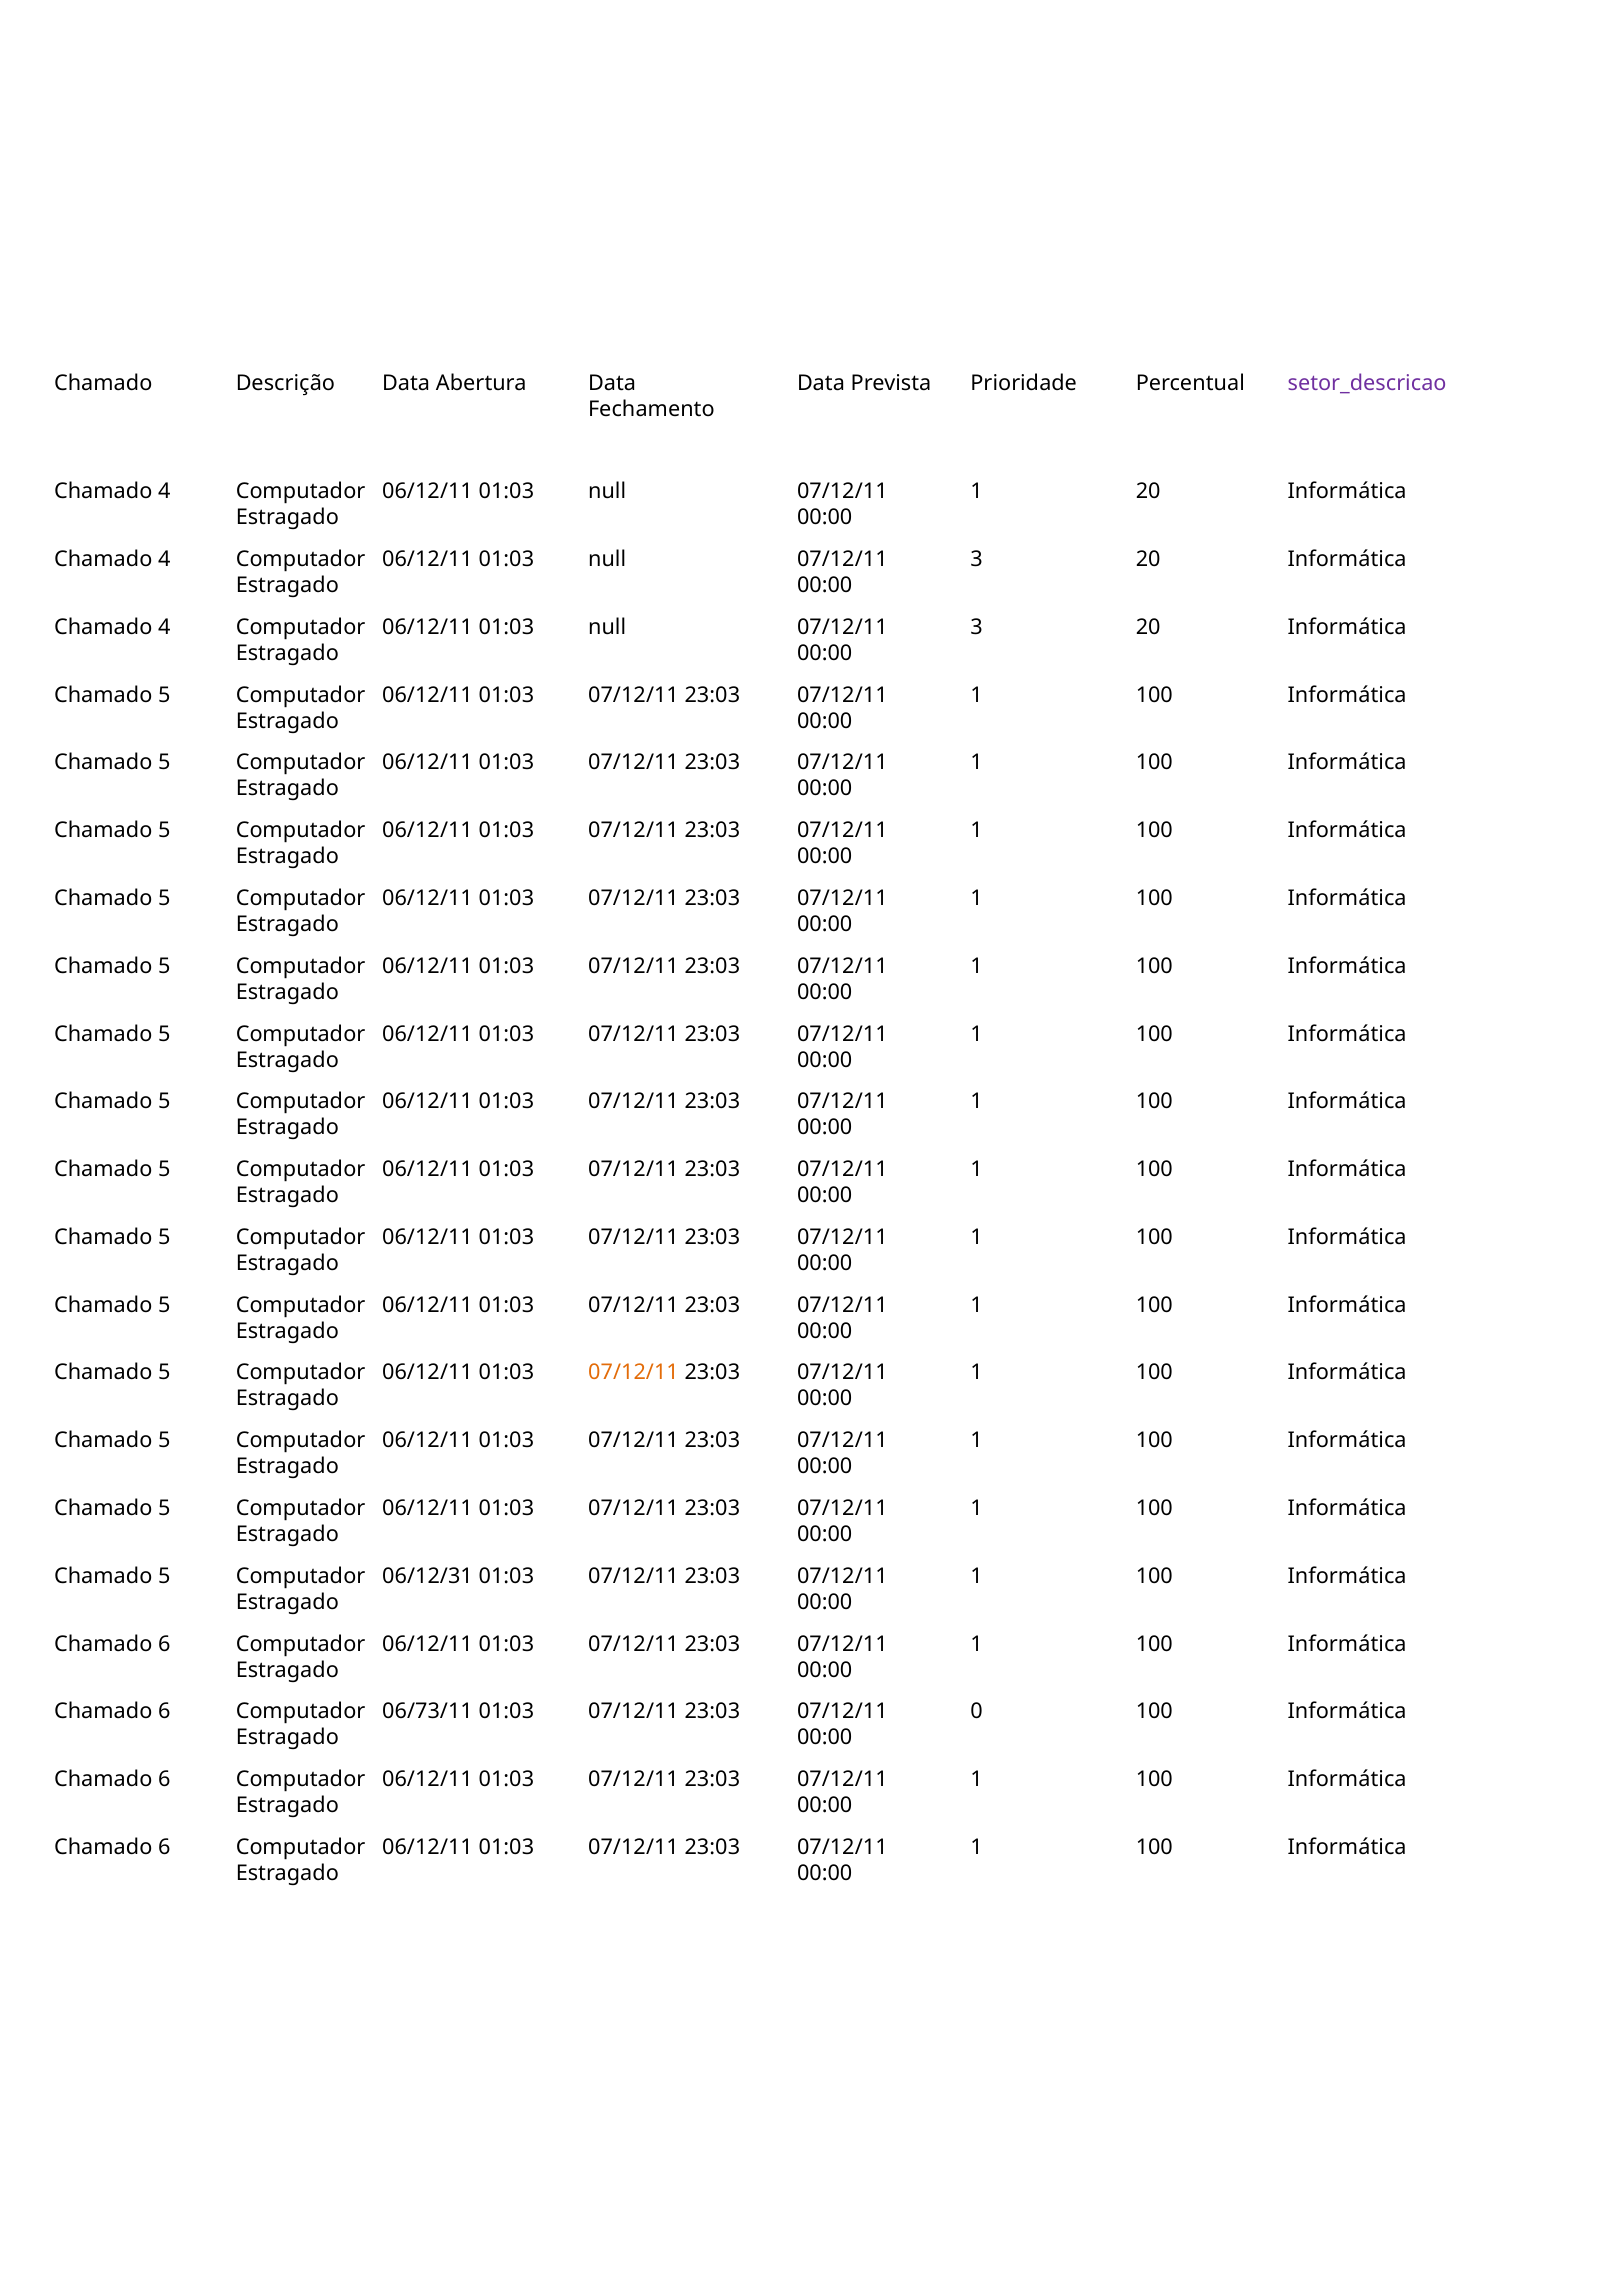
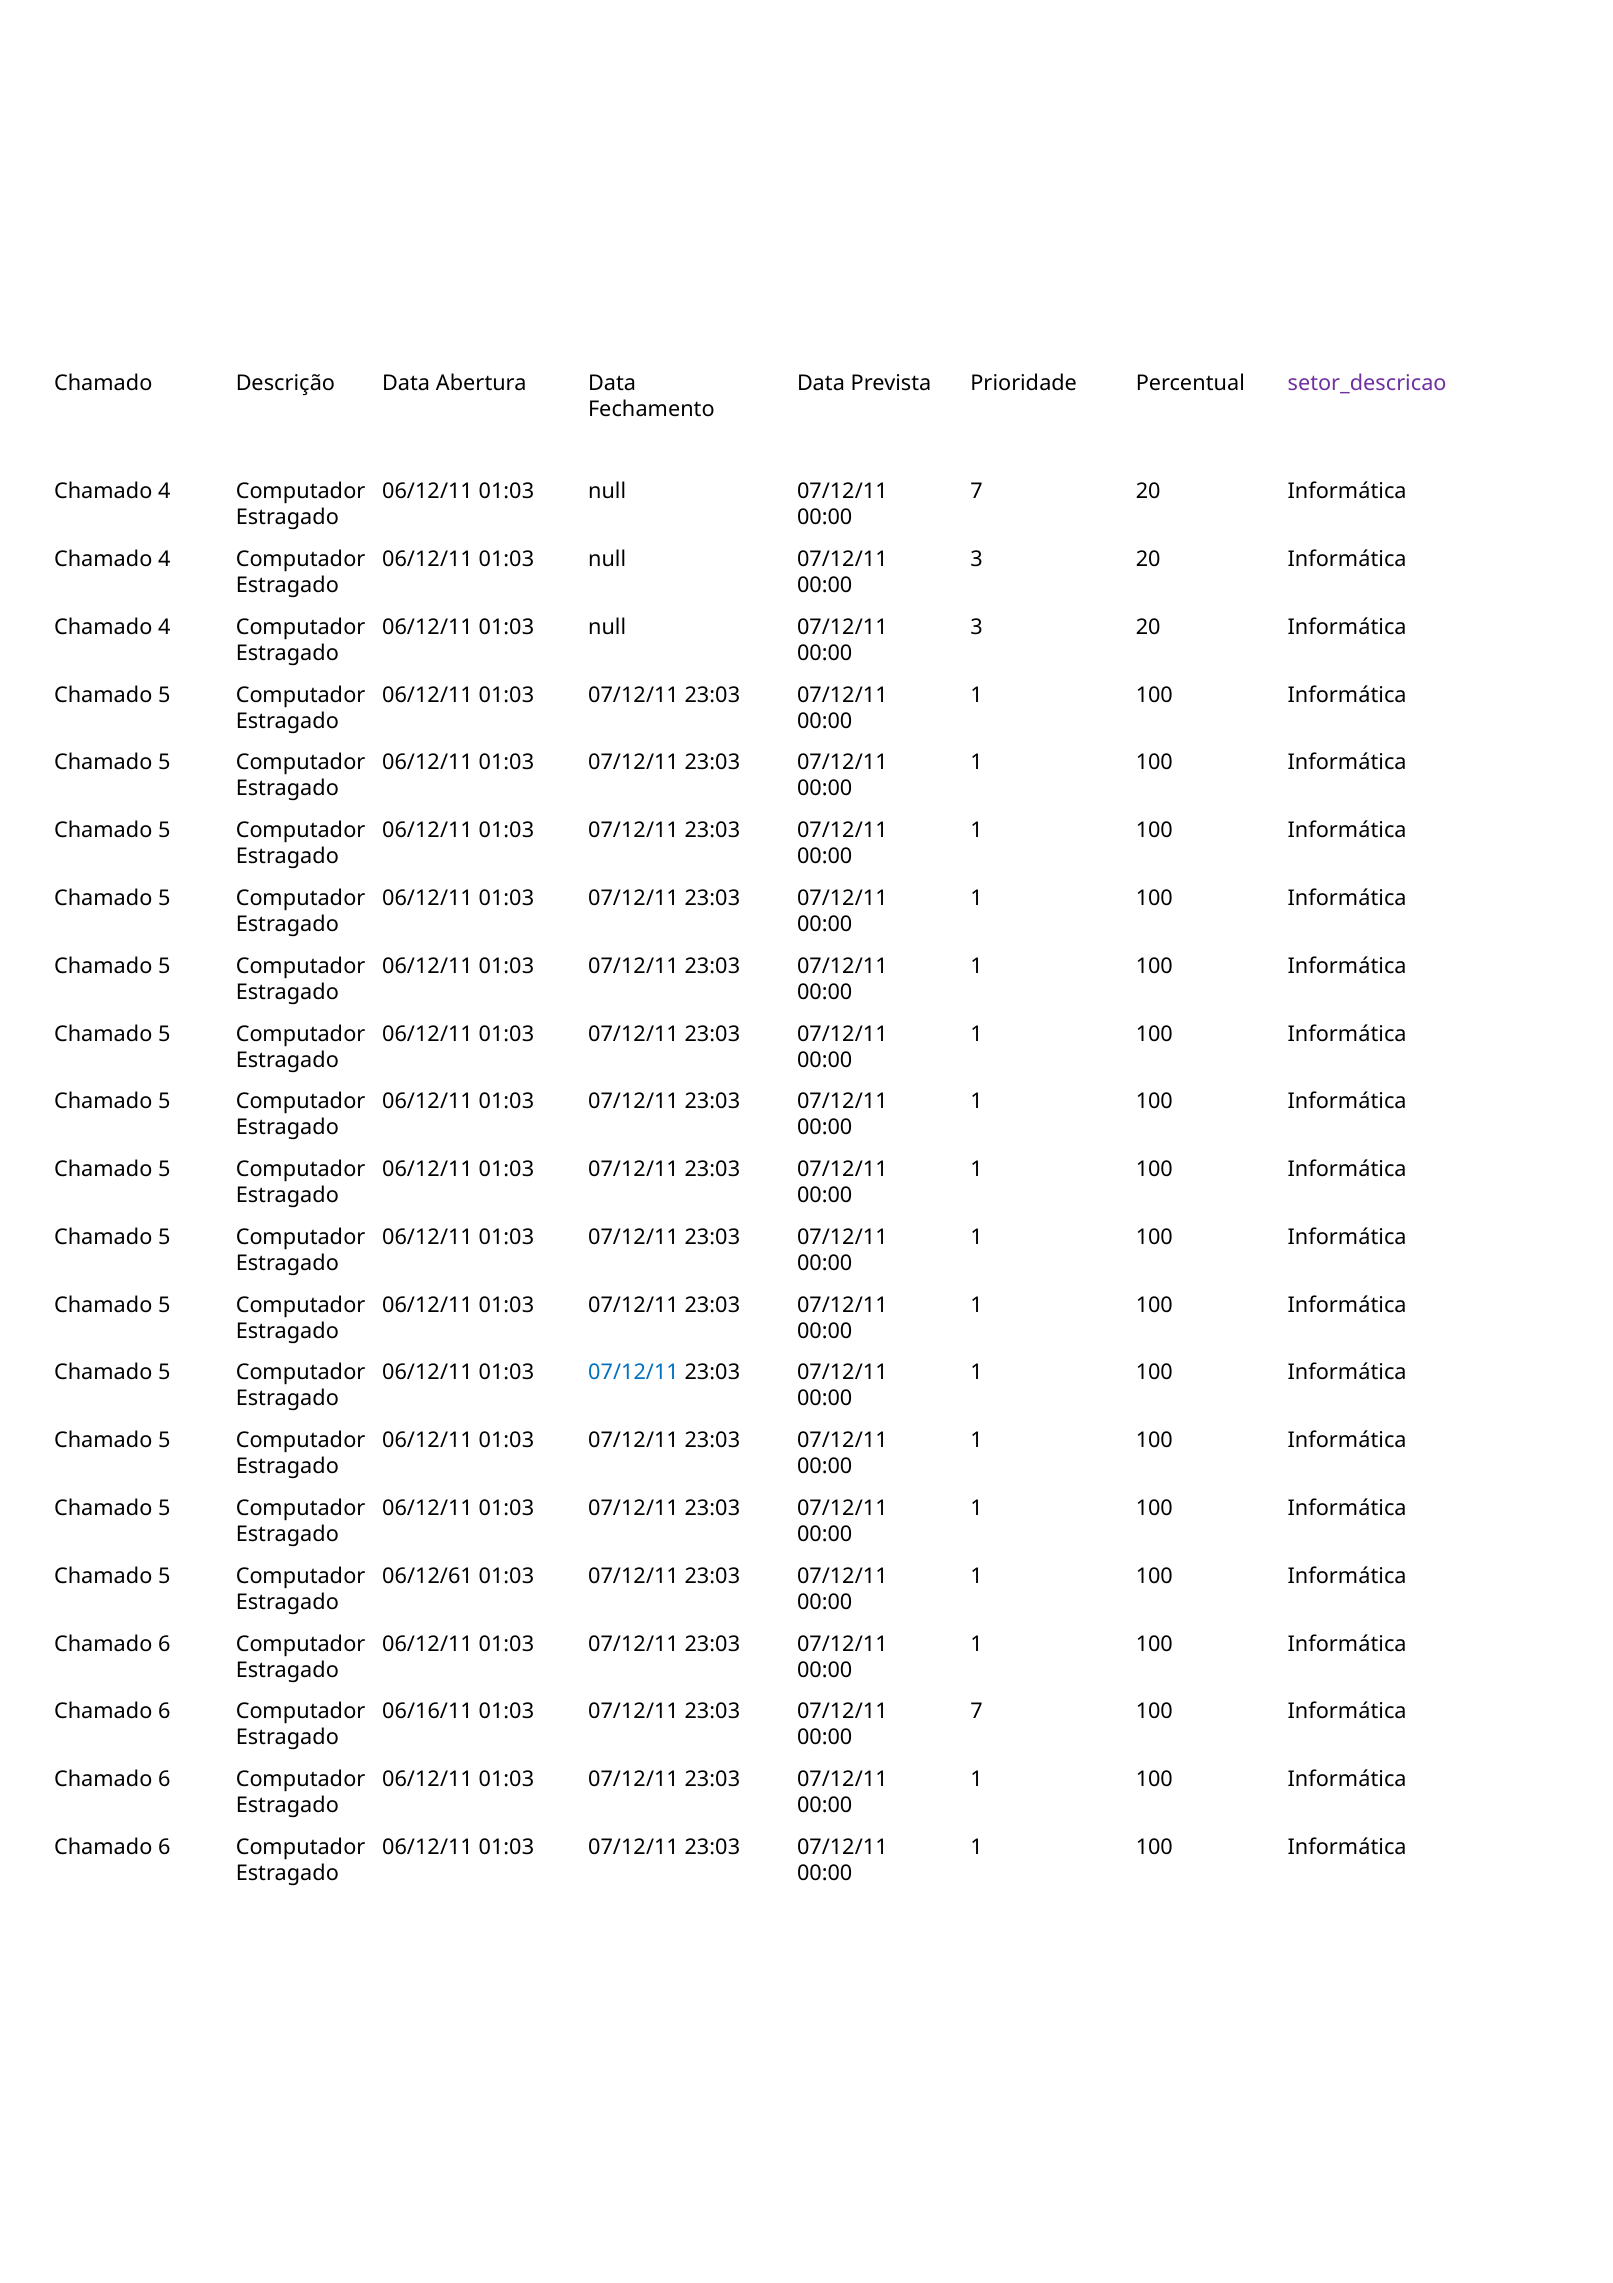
null 1: 1 -> 7
07/12/11 at (633, 1373) colour: orange -> blue
06/12/31: 06/12/31 -> 06/12/61
06/73/11: 06/73/11 -> 06/16/11
23:03 0: 0 -> 7
